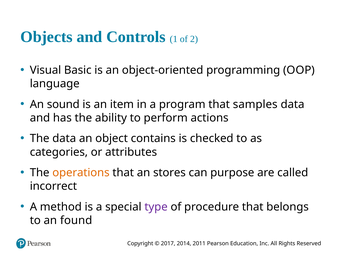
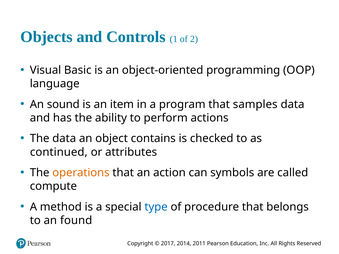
categories: categories -> continued
stores: stores -> action
purpose: purpose -> symbols
incorrect: incorrect -> compute
type colour: purple -> blue
